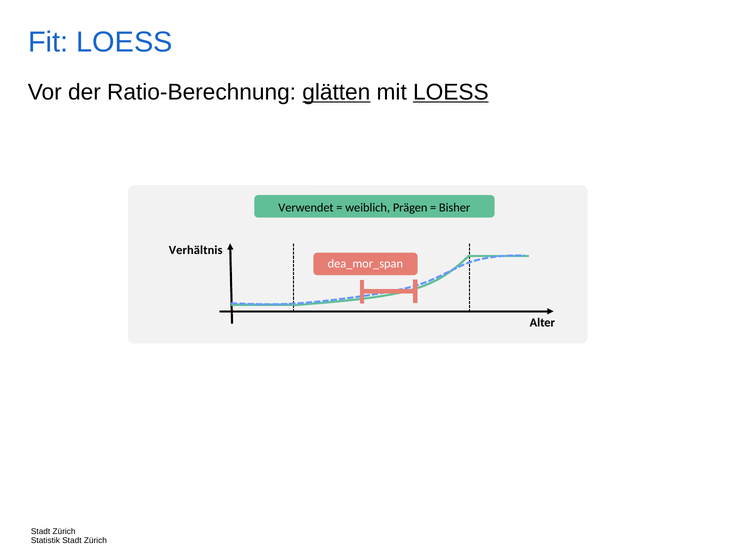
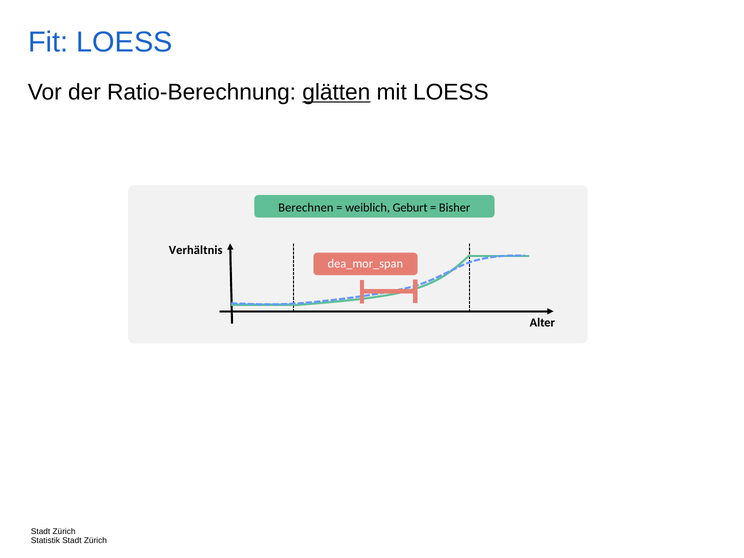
LOESS at (451, 92) underline: present -> none
Verwendet: Verwendet -> Berechnen
Prägen: Prägen -> Geburt
